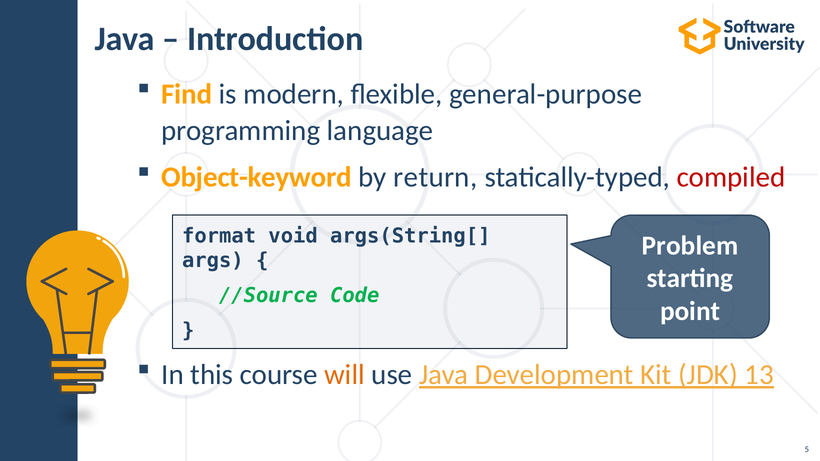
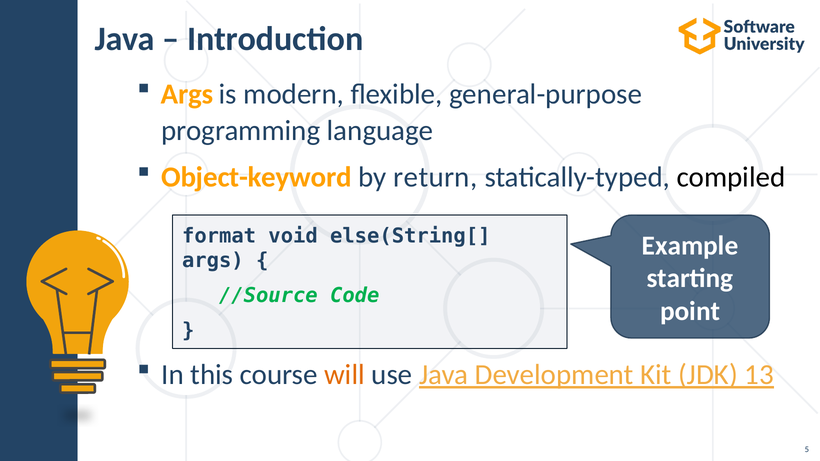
Find at (187, 94): Find -> Args
compiled colour: red -> black
args(String[: args(String[ -> else(String[
Problem: Problem -> Example
